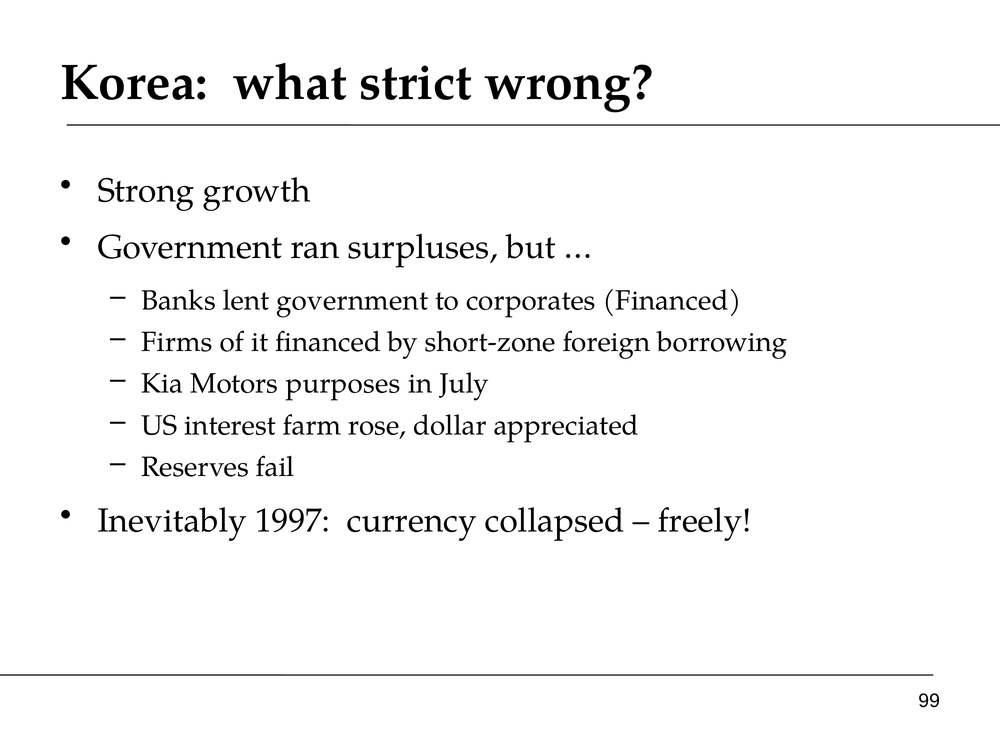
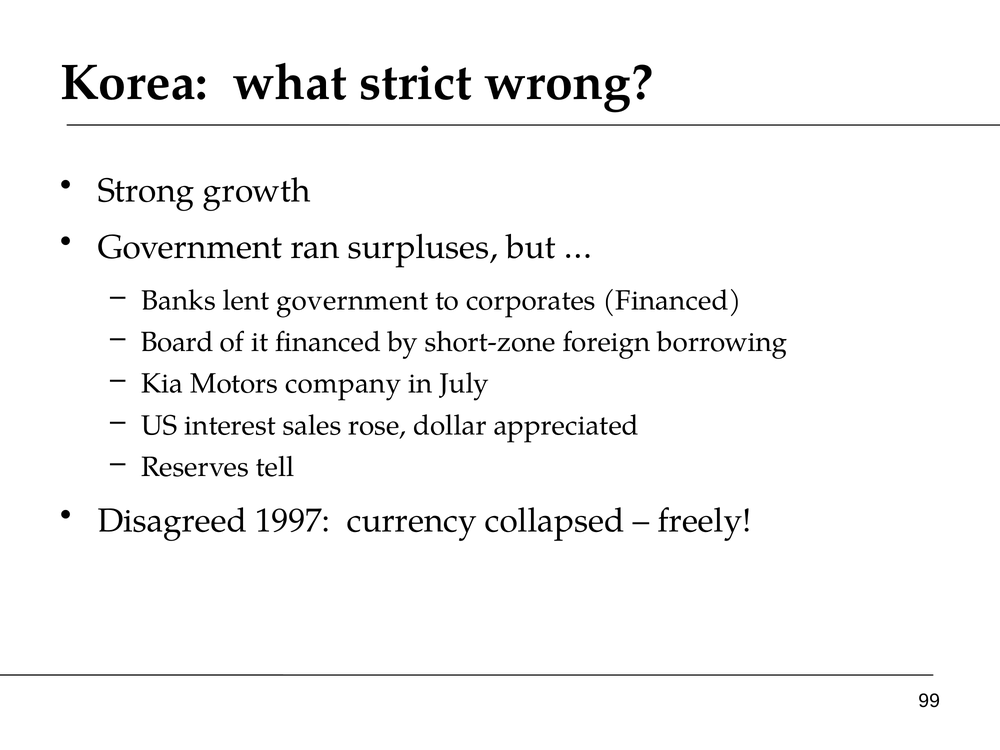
Firms: Firms -> Board
purposes: purposes -> company
farm: farm -> sales
fail: fail -> tell
Inevitably: Inevitably -> Disagreed
